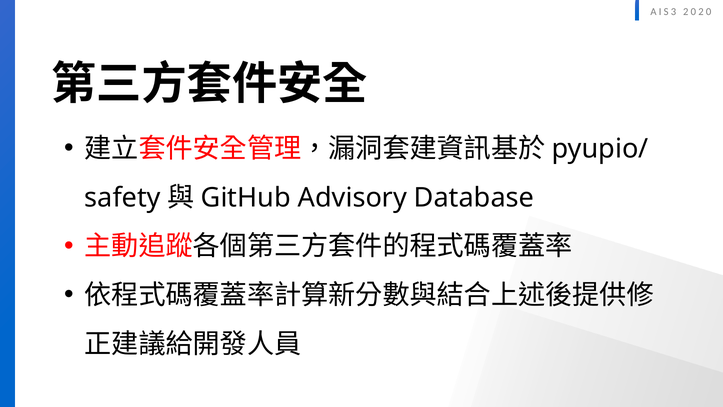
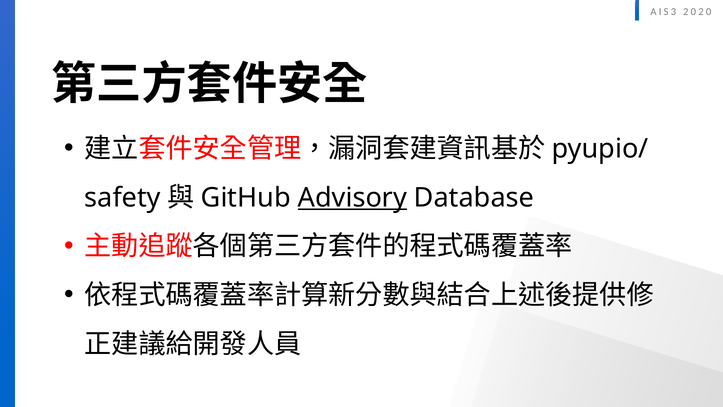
Advisory underline: none -> present
